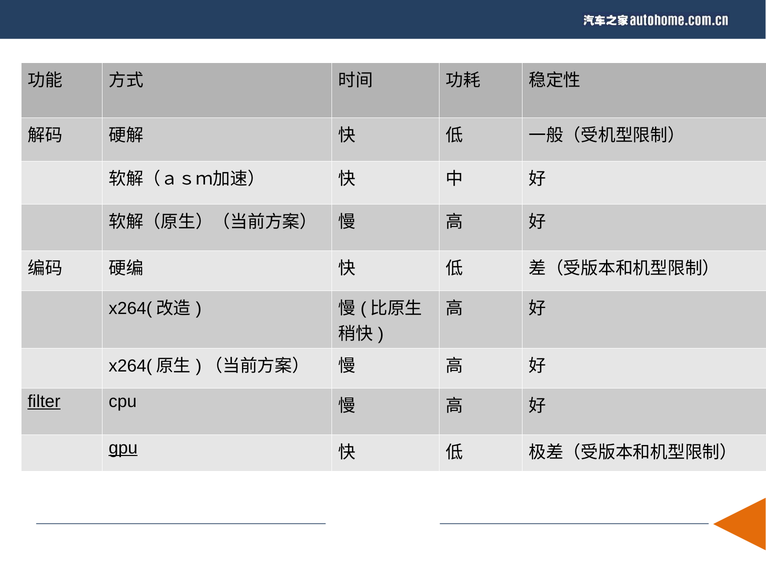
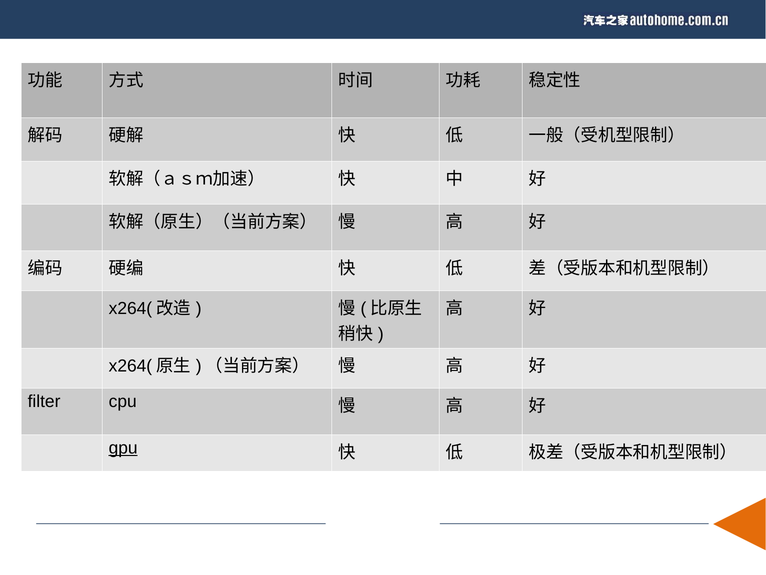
filter underline: present -> none
